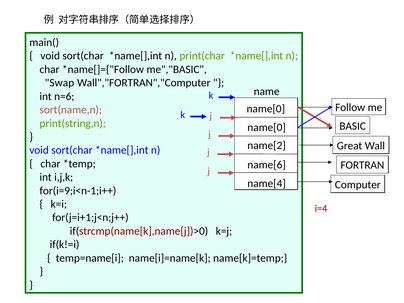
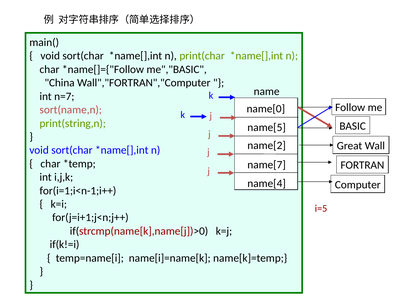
Swap: Swap -> China
n=6: n=6 -> n=7
name[0 at (267, 127): name[0 -> name[5
name[6: name[6 -> name[7
for(i=9;i<n-1;i++: for(i=9;i<n-1;i++ -> for(i=1;i<n-1;i++
i=4: i=4 -> i=5
